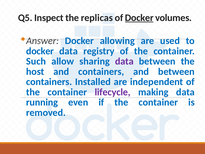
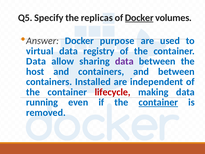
Inspect: Inspect -> Specify
allowing: allowing -> purpose
docker at (40, 51): docker -> virtual
Such at (36, 61): Such -> Data
lifecycle colour: purple -> red
container at (158, 102) underline: none -> present
